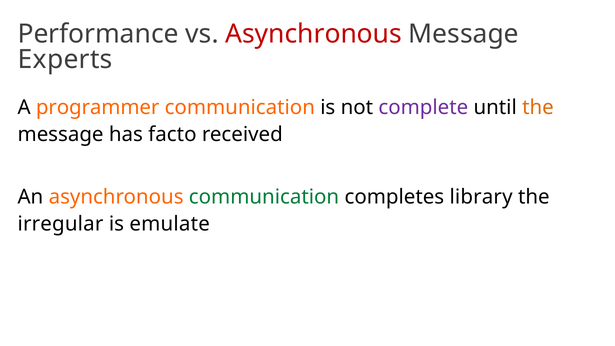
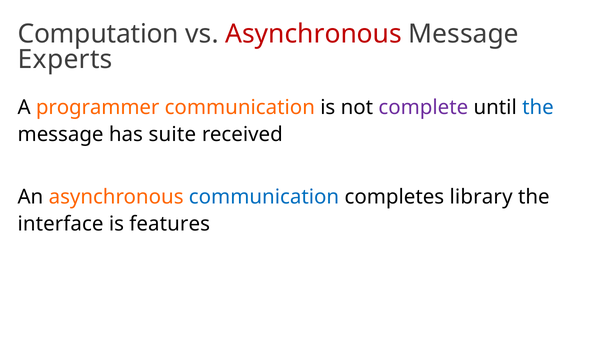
Performance: Performance -> Computation
the at (538, 108) colour: orange -> blue
facto: facto -> suite
communication at (264, 197) colour: green -> blue
irregular: irregular -> interface
emulate: emulate -> features
